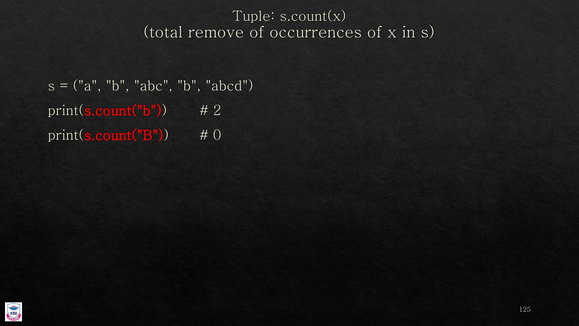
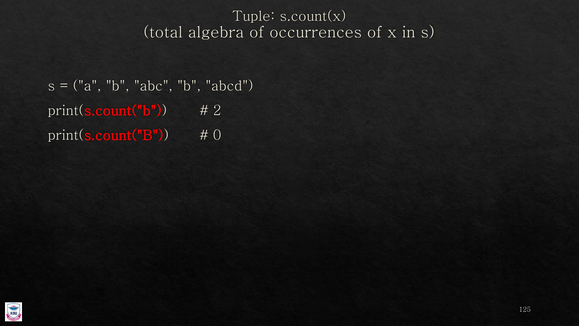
remove: remove -> algebra
